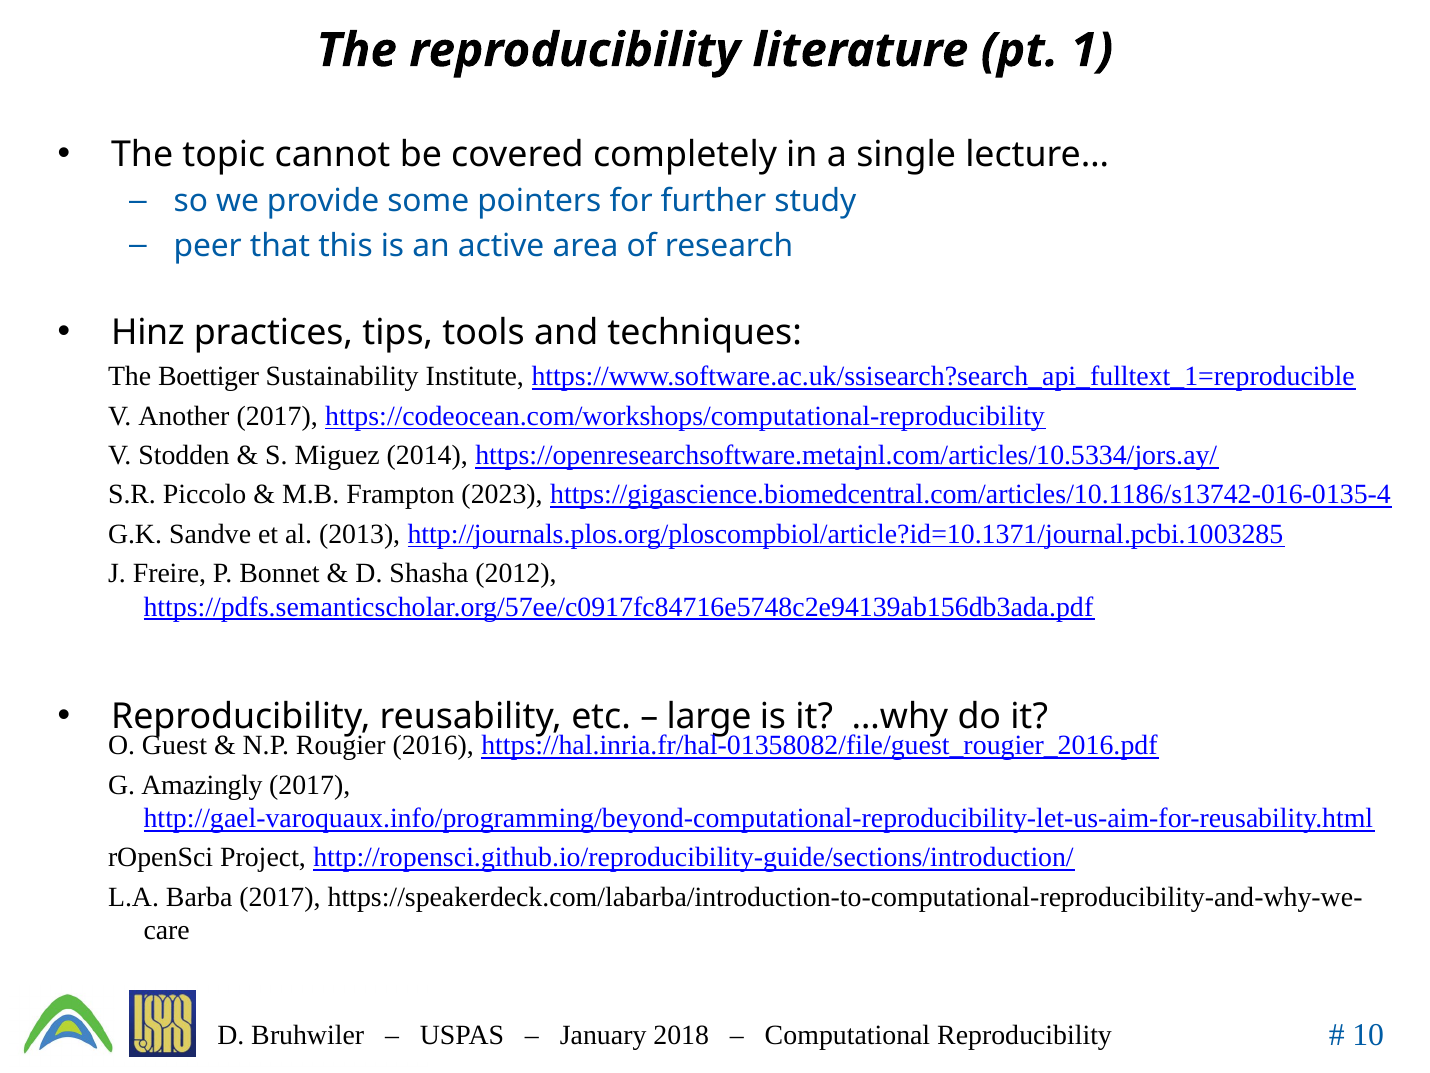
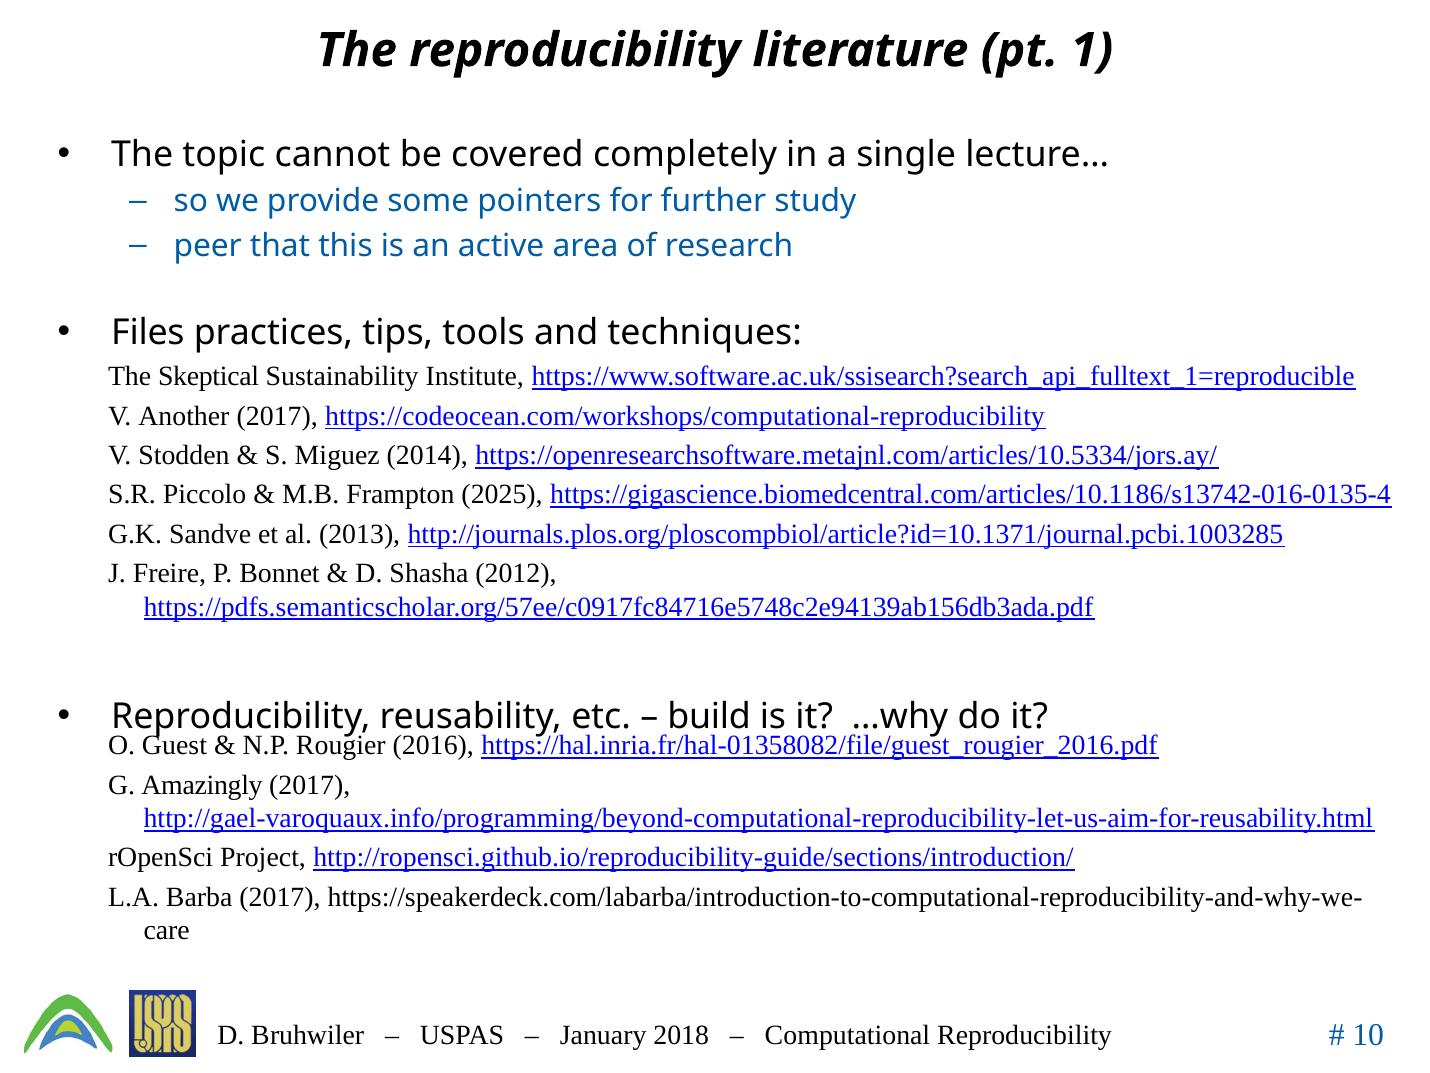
Hinz: Hinz -> Files
Boettiger: Boettiger -> Skeptical
2023: 2023 -> 2025
large: large -> build
